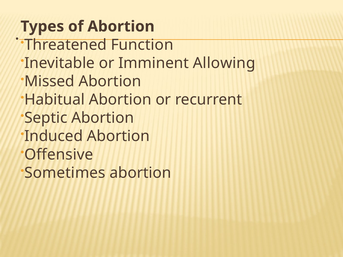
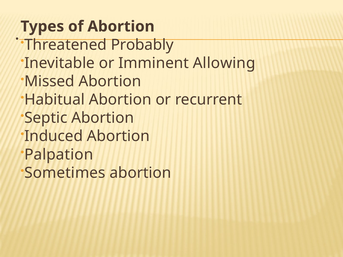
Function: Function -> Probably
Offensive: Offensive -> Palpation
